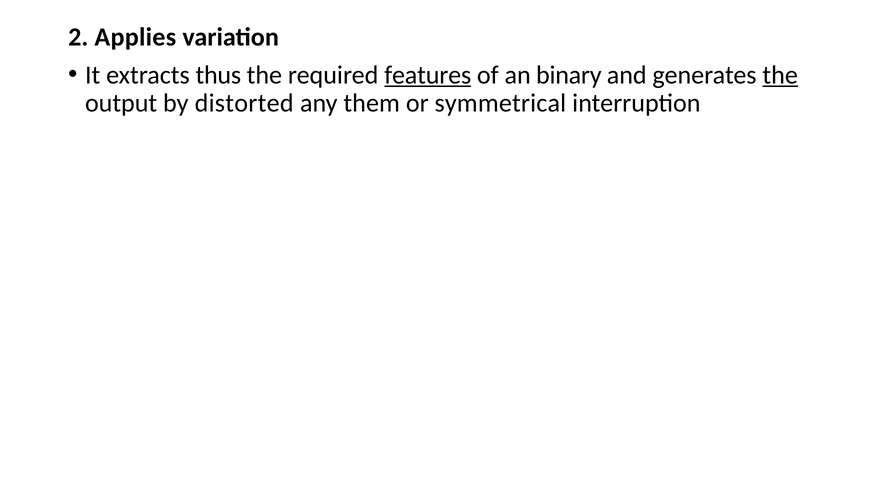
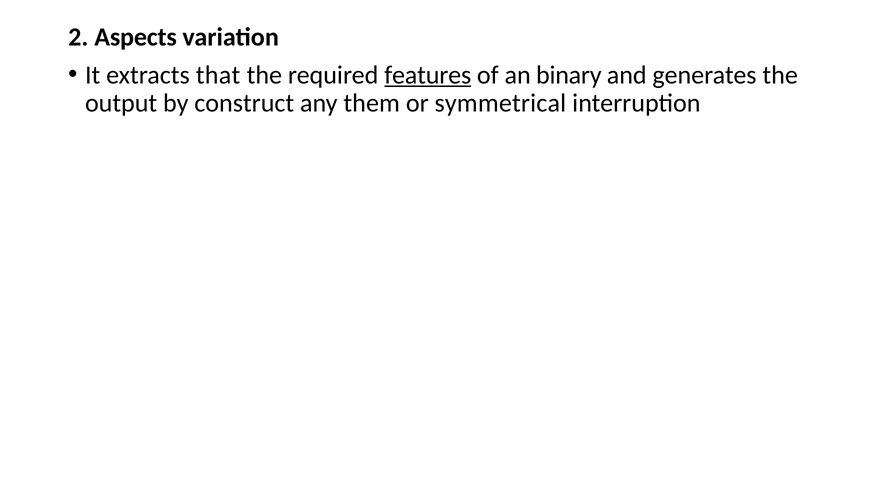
Applies: Applies -> Aspects
thus: thus -> that
the at (780, 75) underline: present -> none
distorted: distorted -> construct
